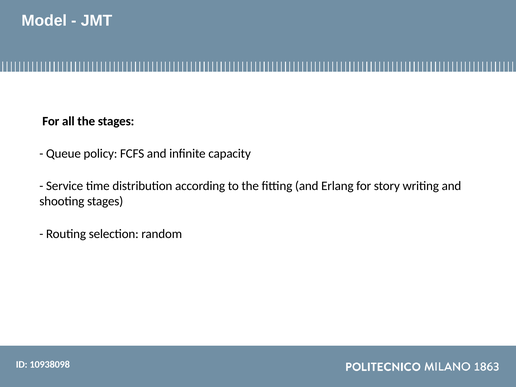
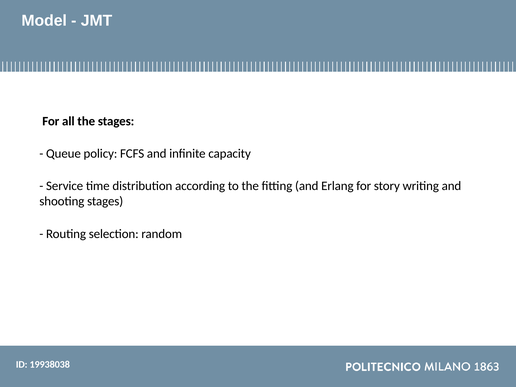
10938098: 10938098 -> 19938038
